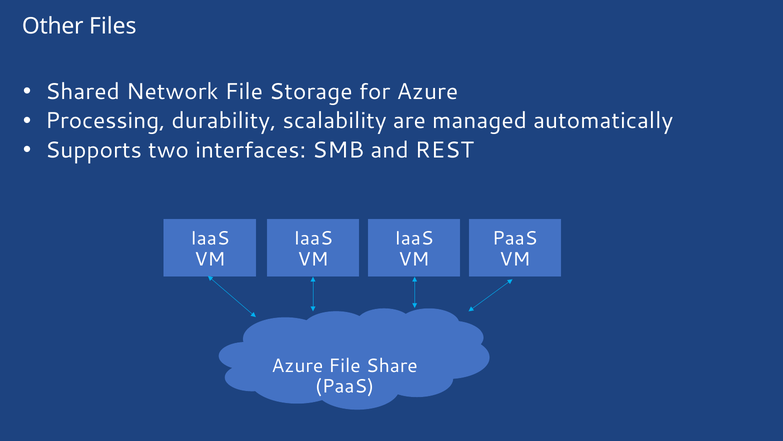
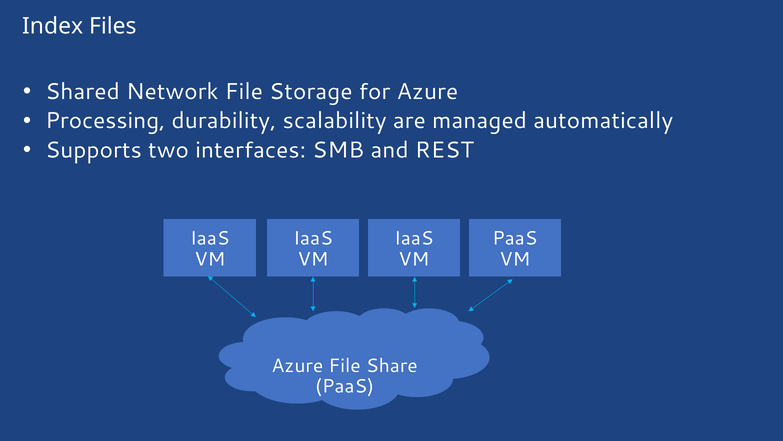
Other: Other -> Index
